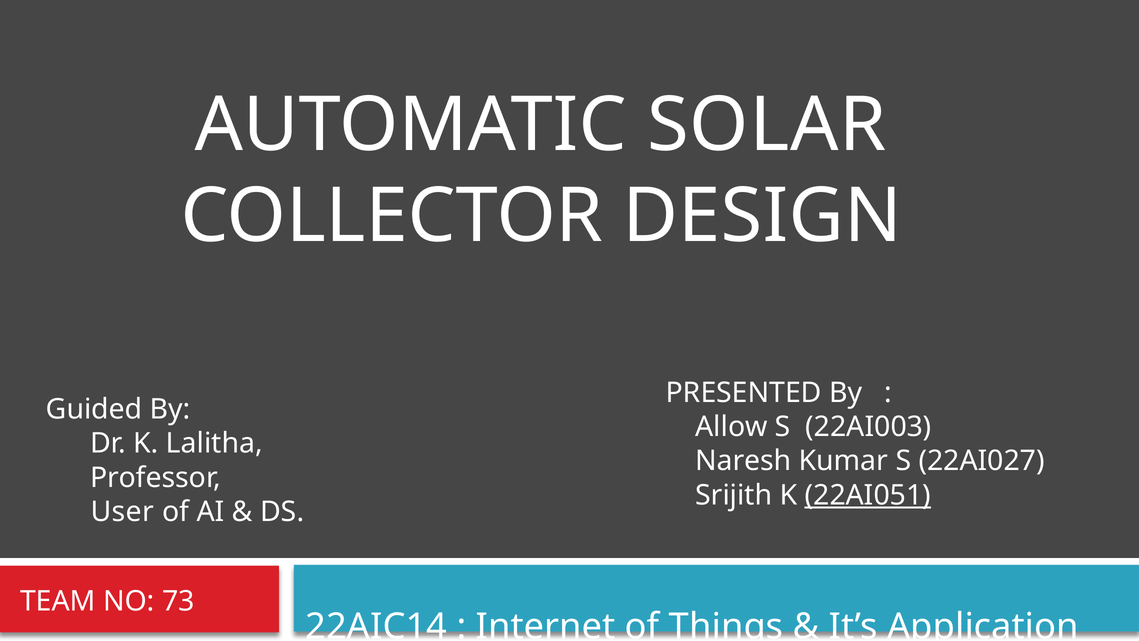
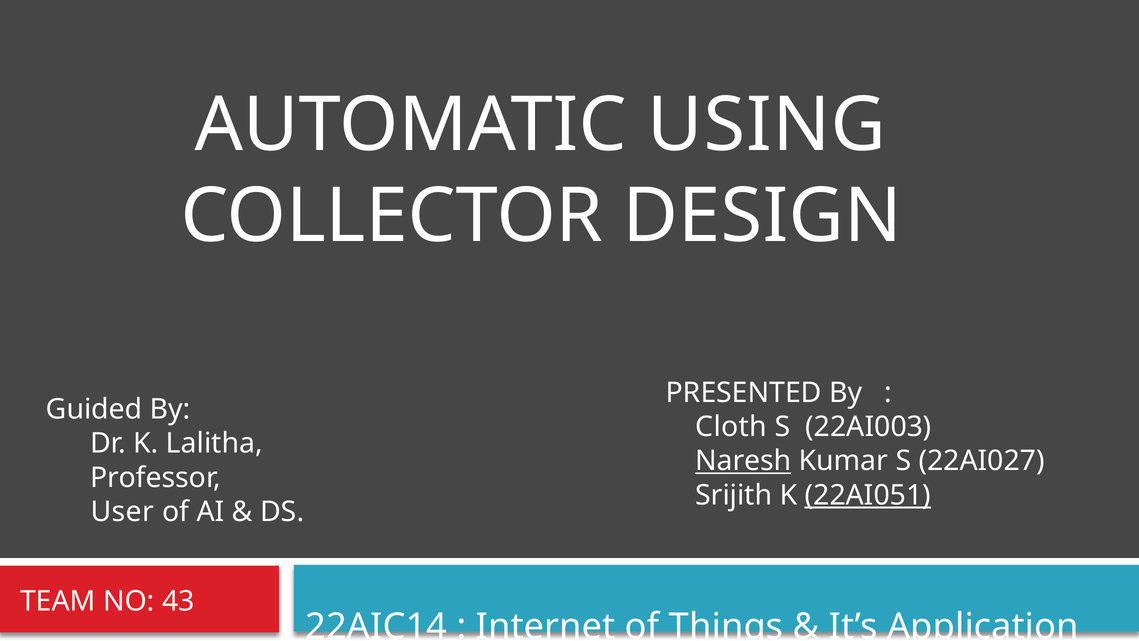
SOLAR: SOLAR -> USING
Allow: Allow -> Cloth
Naresh underline: none -> present
73: 73 -> 43
